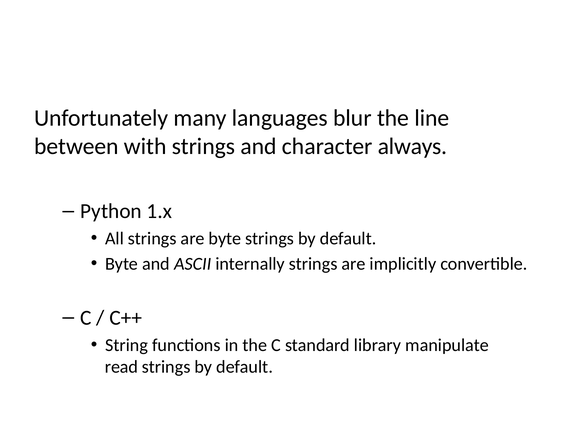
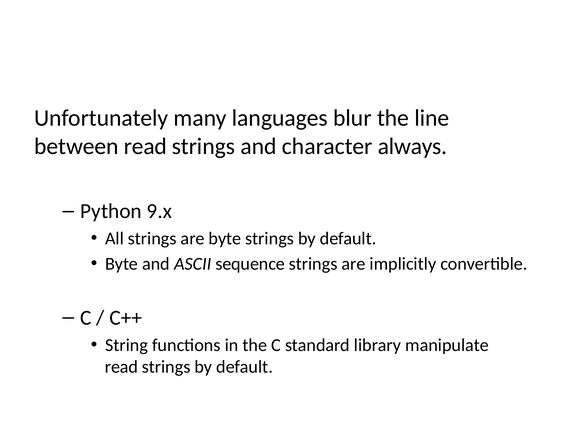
between with: with -> read
1.x: 1.x -> 9.x
internally: internally -> sequence
